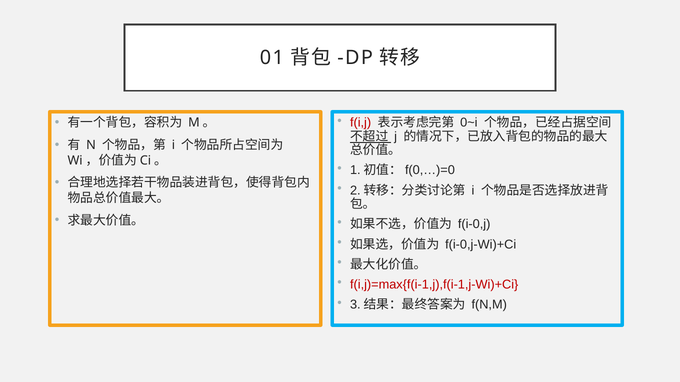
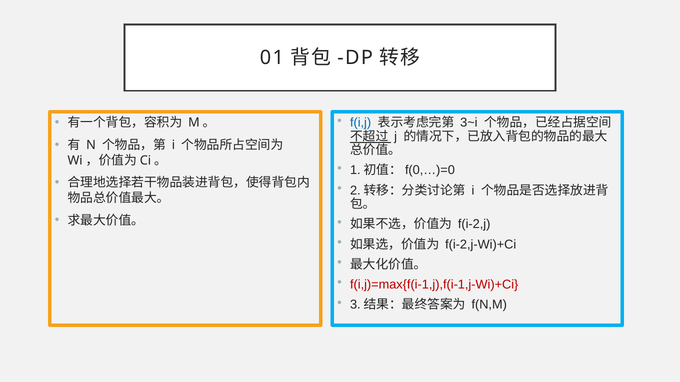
f(i,j colour: red -> blue
0~i: 0~i -> 3~i
f(i-0,j: f(i-0,j -> f(i-2,j
f(i-0,j-Wi)+Ci: f(i-0,j-Wi)+Ci -> f(i-2,j-Wi)+Ci
